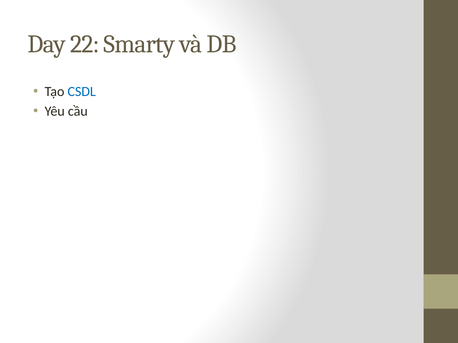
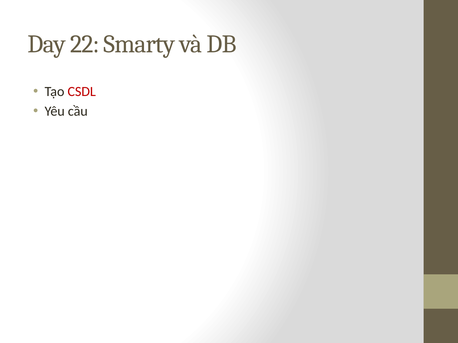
CSDL colour: blue -> red
